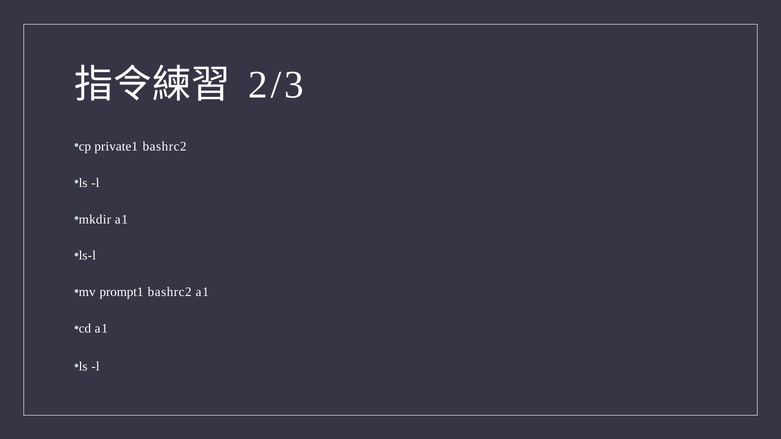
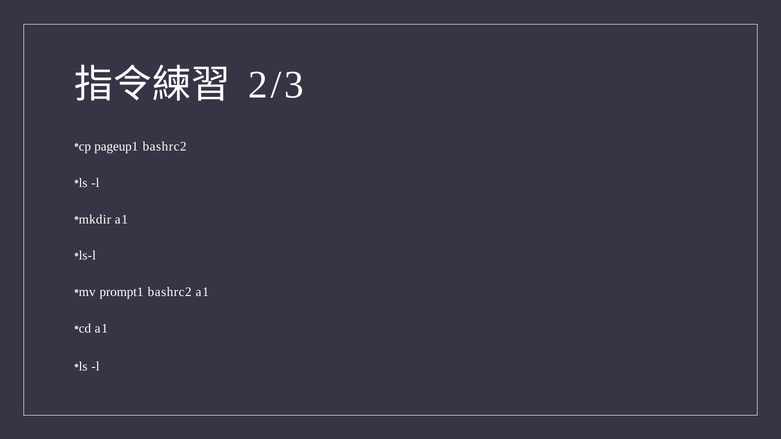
private1: private1 -> pageup1
